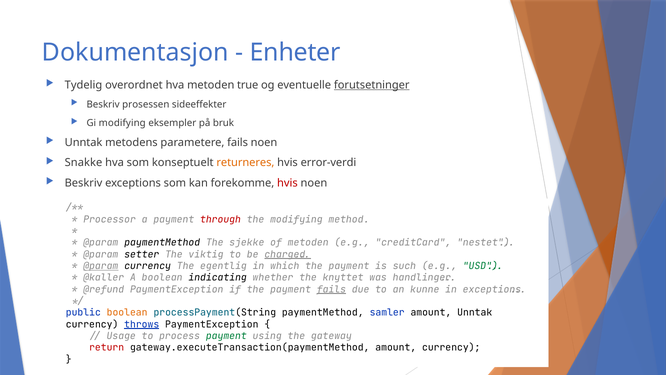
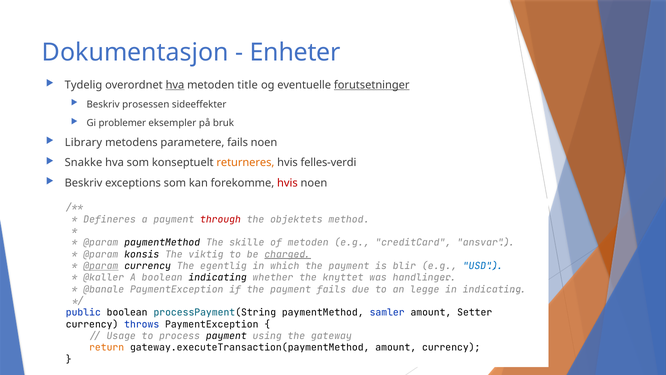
hva at (175, 85) underline: none -> present
true: true -> title
Gi modifying: modifying -> problemer
Unntak at (84, 142): Unntak -> Library
error-verdi: error-verdi -> felles-verdi
Processor: Processor -> Defineres
the modifying: modifying -> objektets
sjekke: sjekke -> skille
nestet: nestet -> ansvar
setter: setter -> konsis
such: such -> blir
USD colour: green -> blue
@refund: @refund -> @banale
fails at (331, 289) underline: present -> none
kunne: kunne -> legge
in exceptions: exceptions -> indicating
boolean at (127, 312) colour: orange -> black
amount Unntak: Unntak -> Setter
throws underline: present -> none
payment at (226, 336) colour: green -> black
return colour: red -> orange
